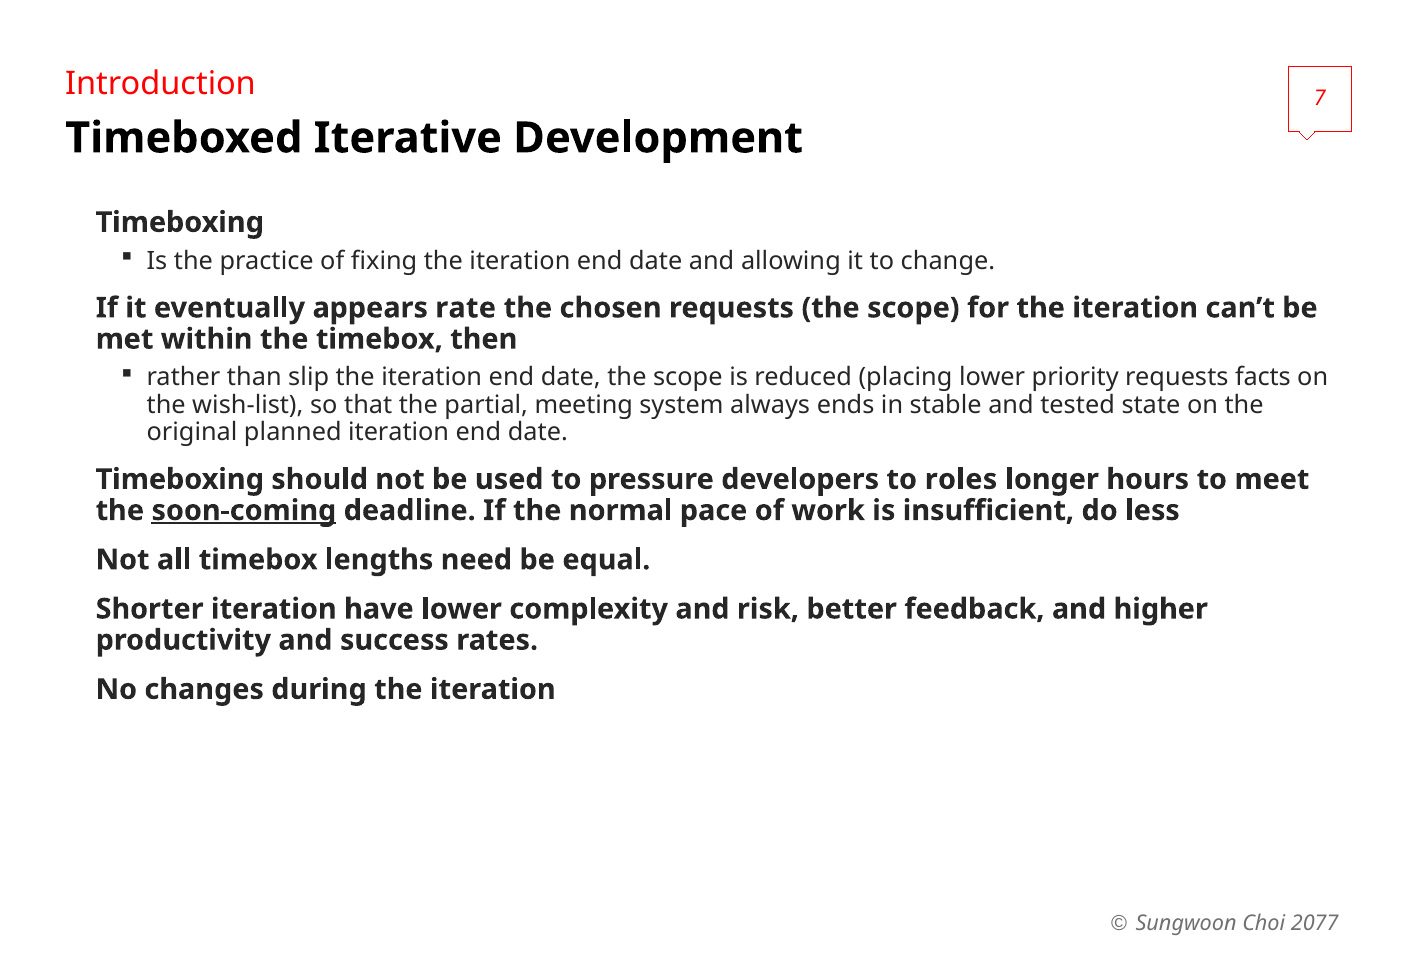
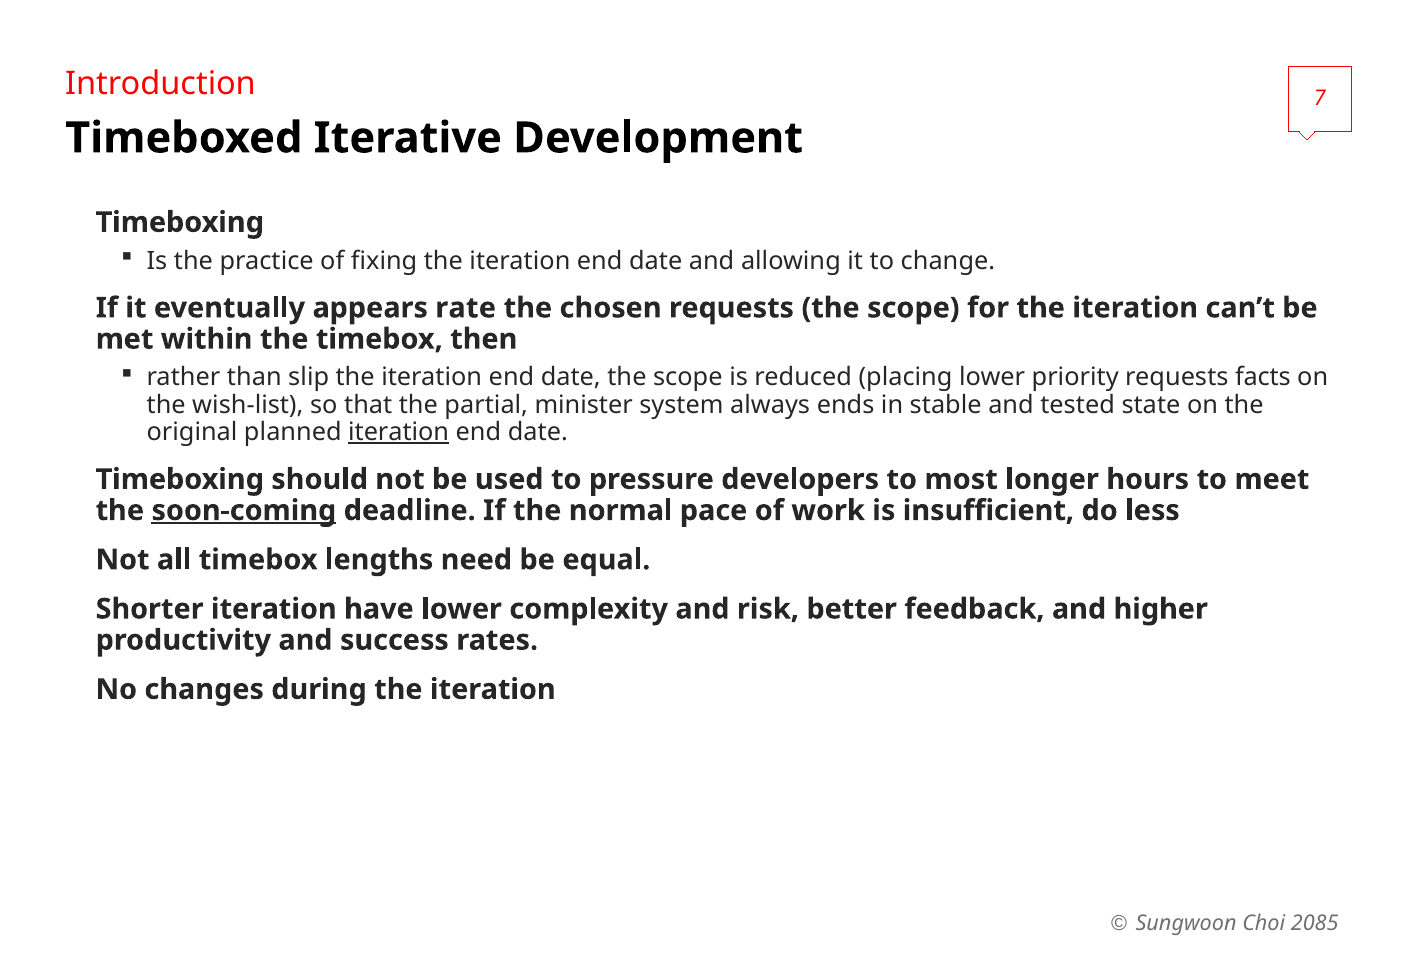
meeting: meeting -> minister
iteration at (399, 432) underline: none -> present
roles: roles -> most
2077: 2077 -> 2085
